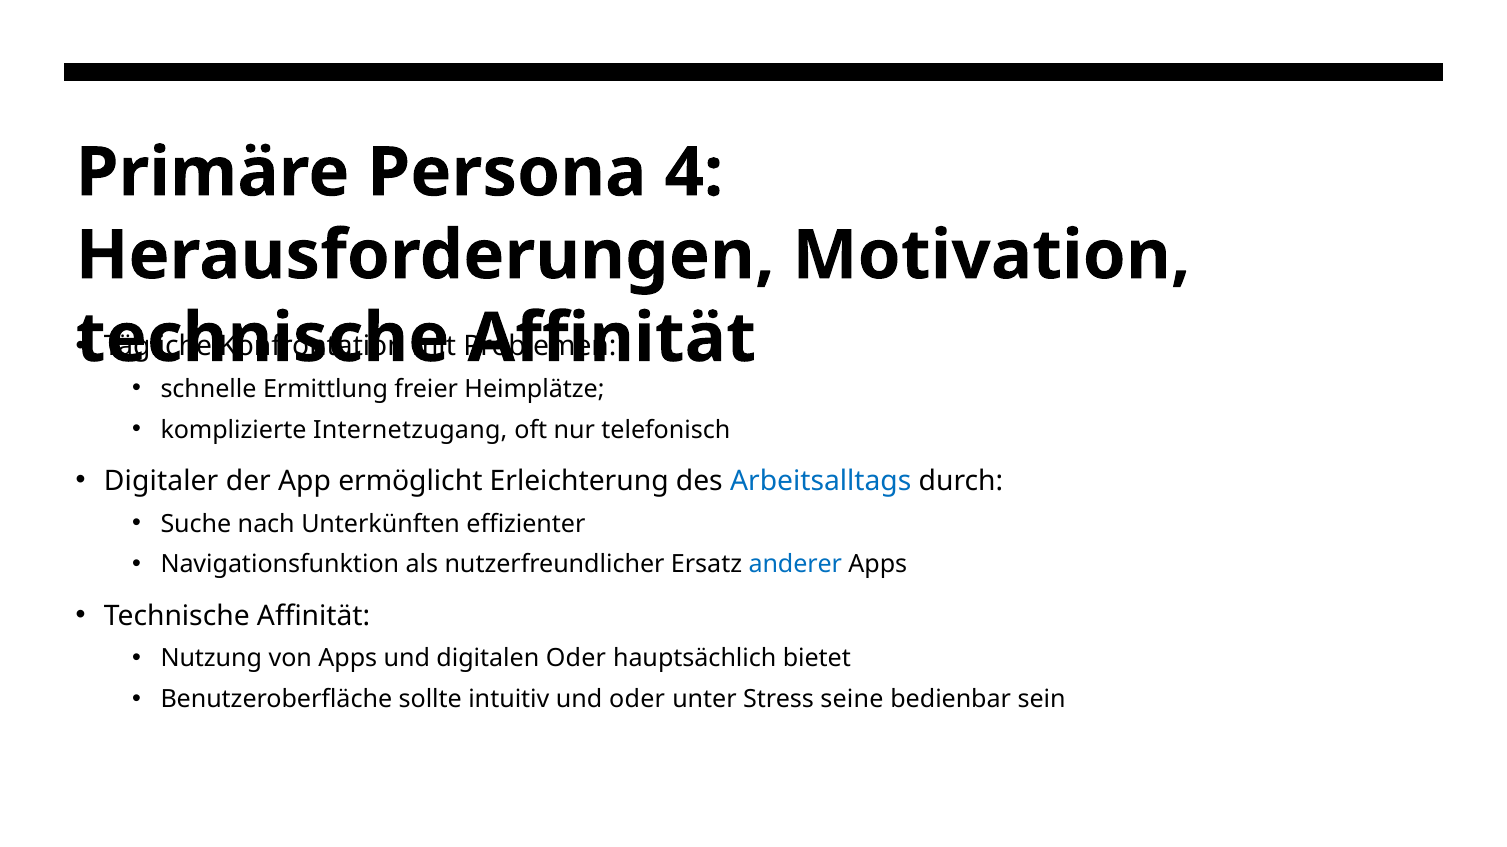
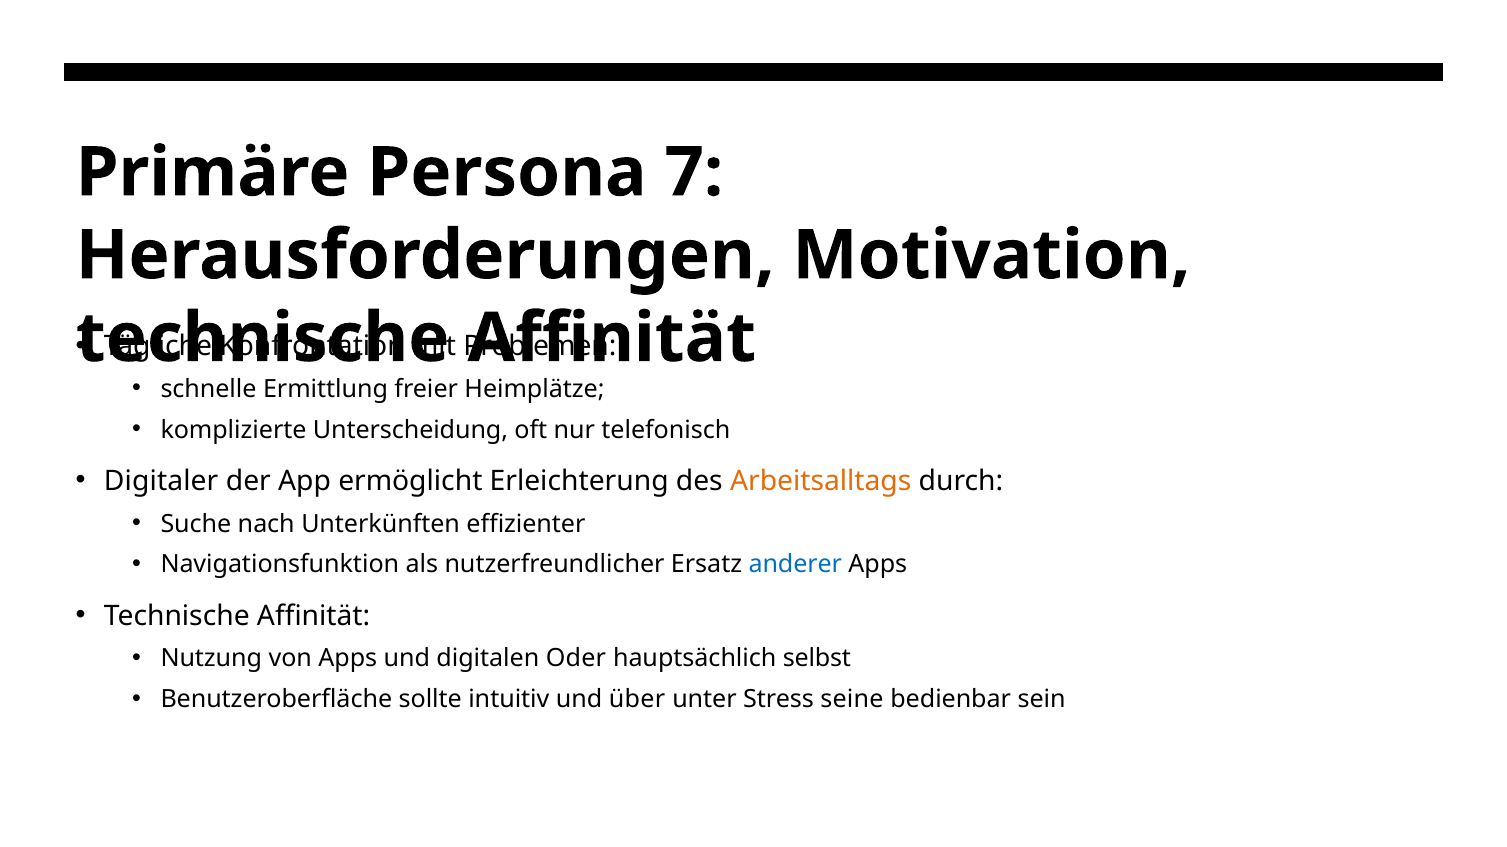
4: 4 -> 7
Internetzugang: Internetzugang -> Unterscheidung
Arbeitsalltags colour: blue -> orange
bietet: bietet -> selbst
und oder: oder -> über
